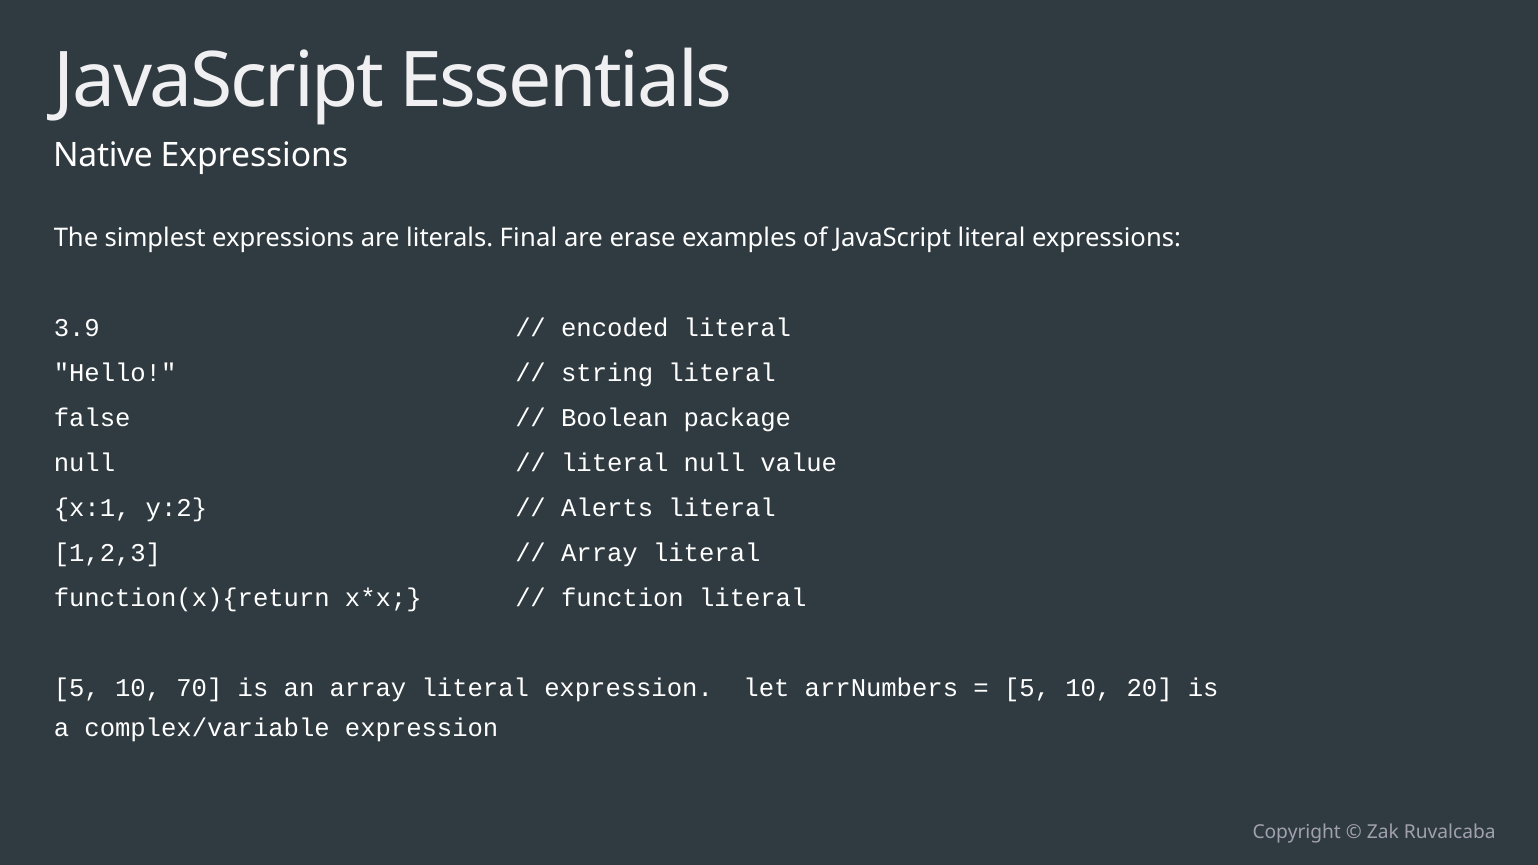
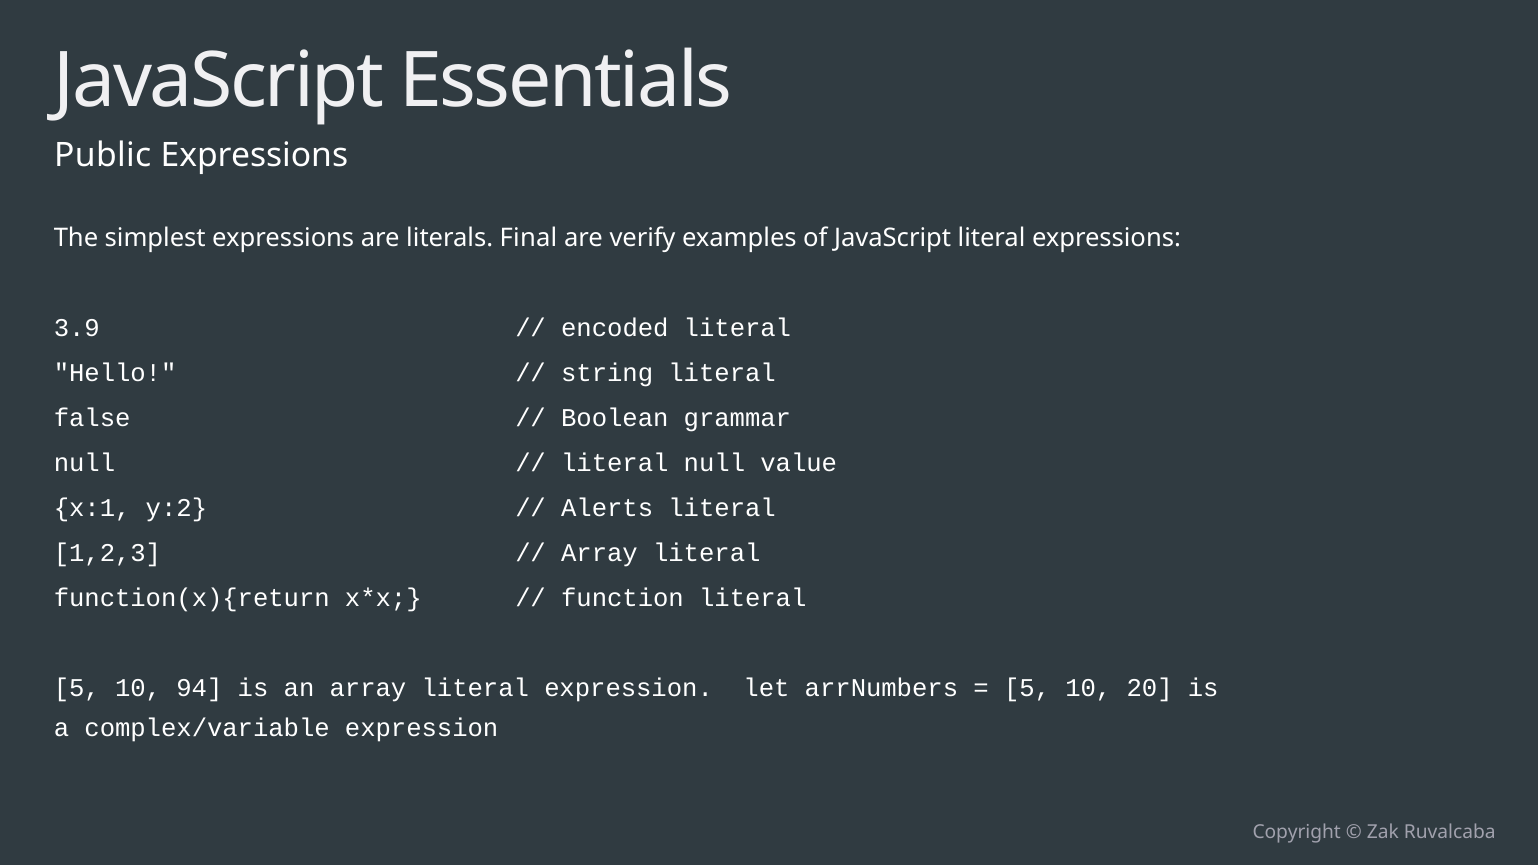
Native: Native -> Public
erase: erase -> verify
package: package -> grammar
70: 70 -> 94
